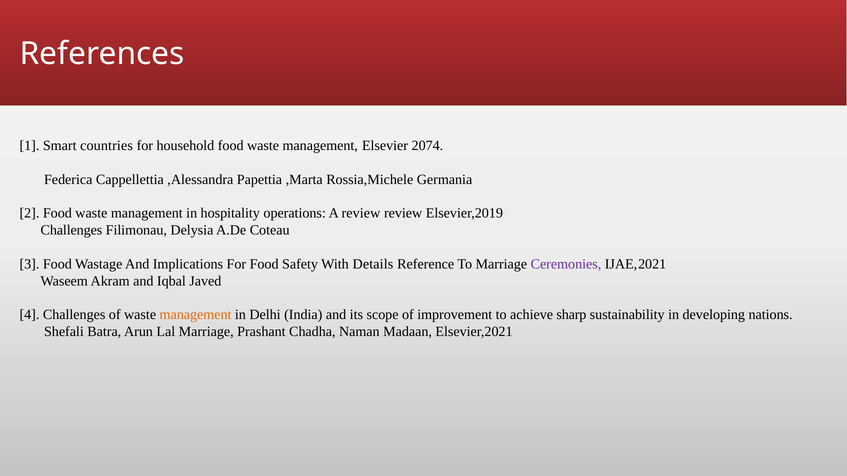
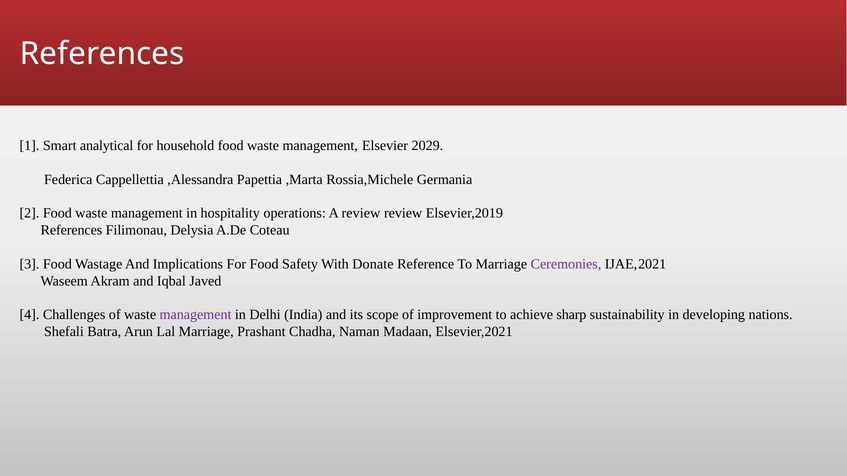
countries: countries -> analytical
2074: 2074 -> 2029
Challenges at (71, 230): Challenges -> References
Details: Details -> Donate
management at (196, 315) colour: orange -> purple
